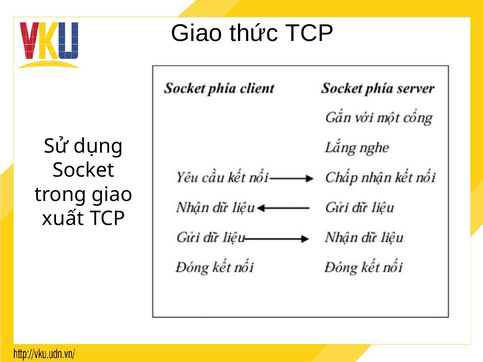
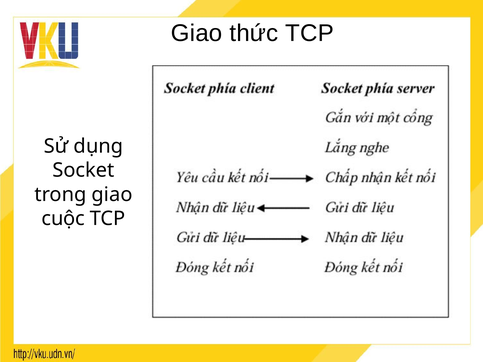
xuất: xuất -> cuộc
